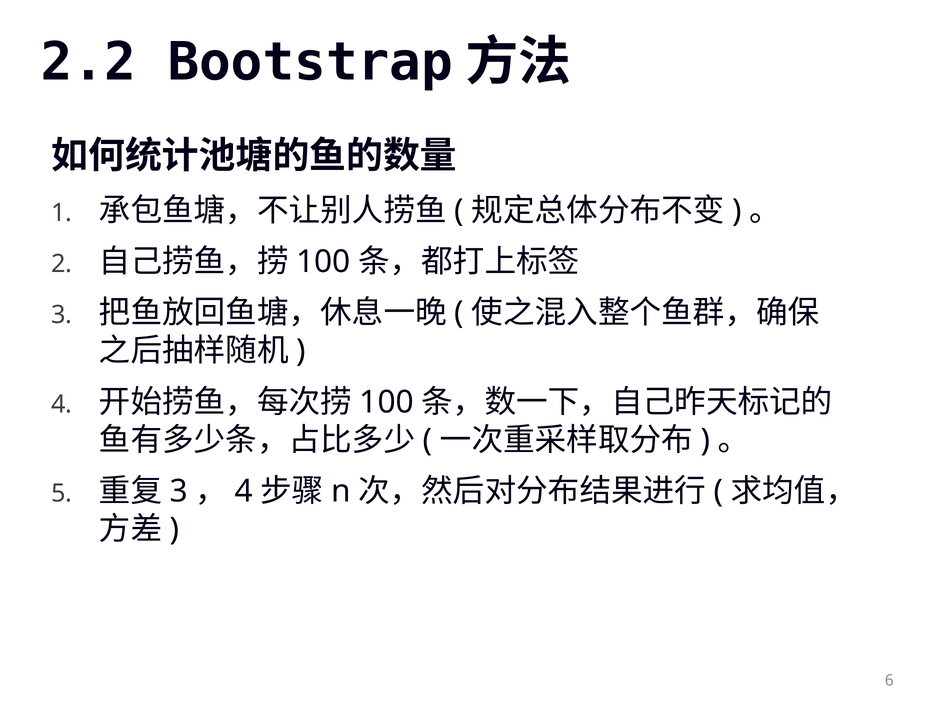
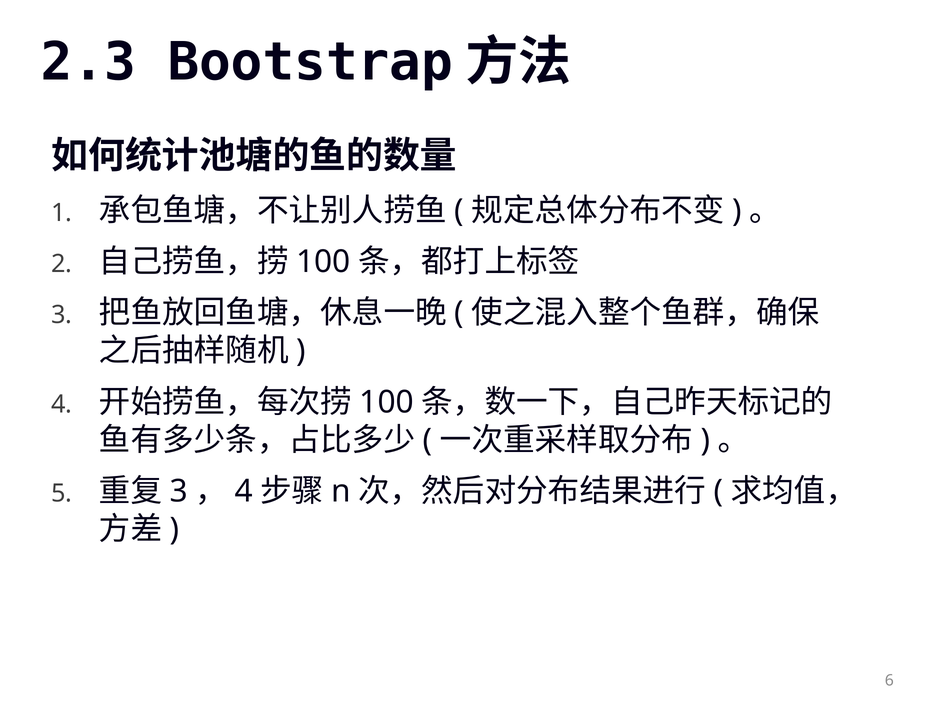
2.2: 2.2 -> 2.3
